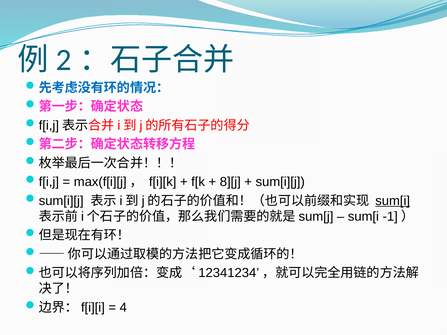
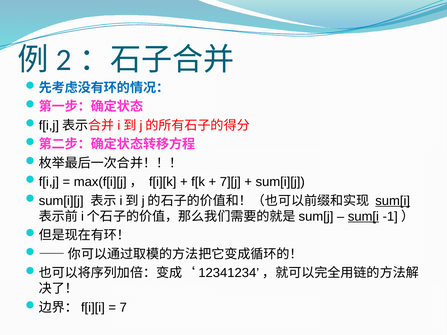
8][j: 8][j -> 7][j
sum[i at (363, 217) underline: none -> present
4: 4 -> 7
